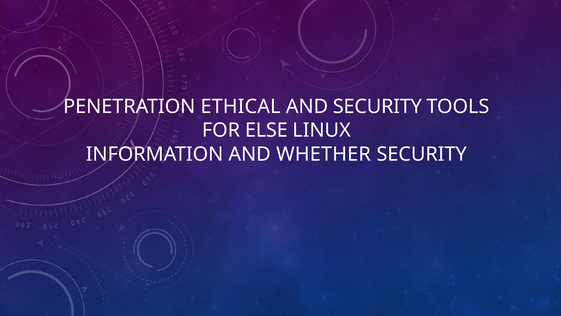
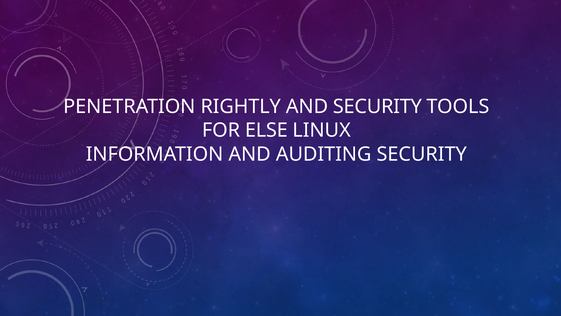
ETHICAL: ETHICAL -> RIGHTLY
WHETHER: WHETHER -> AUDITING
